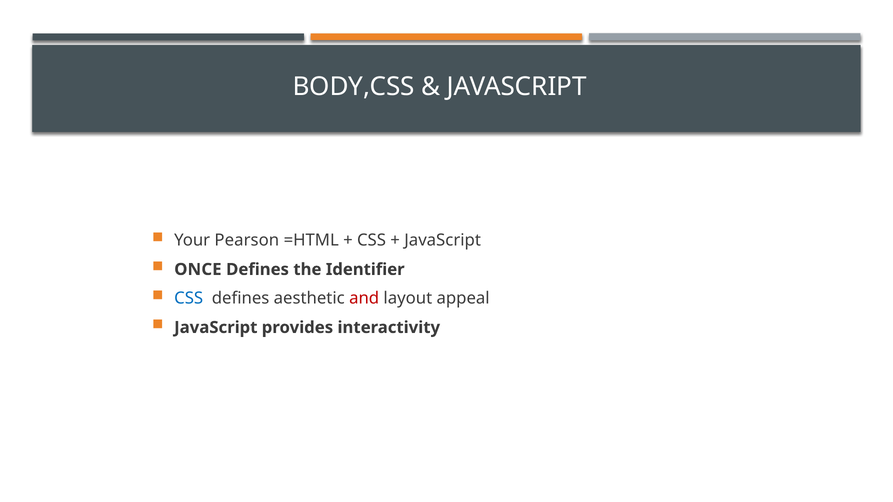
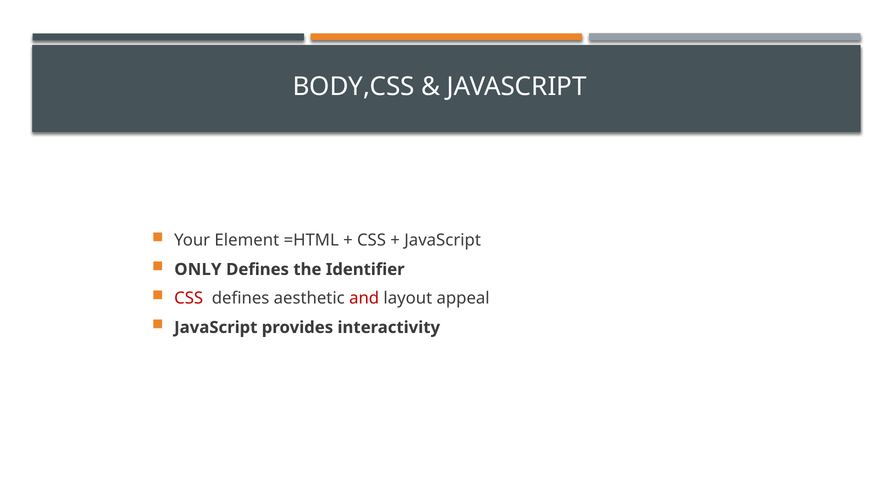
Pearson: Pearson -> Element
ONCE: ONCE -> ONLY
CSS at (189, 299) colour: blue -> red
